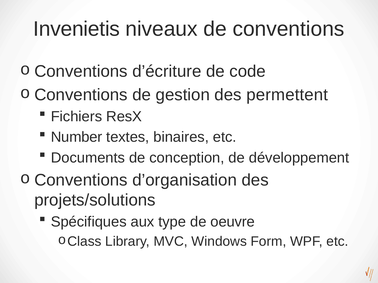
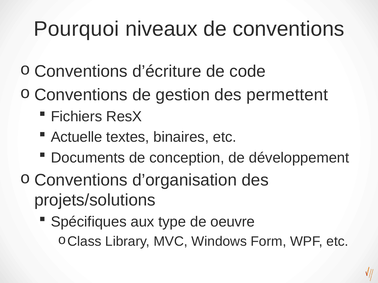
Invenietis: Invenietis -> Pourquoi
Number: Number -> Actuelle
